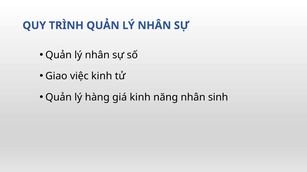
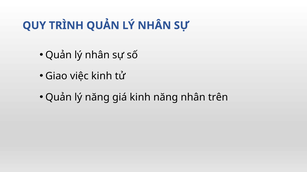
lý hàng: hàng -> năng
sinh: sinh -> trên
